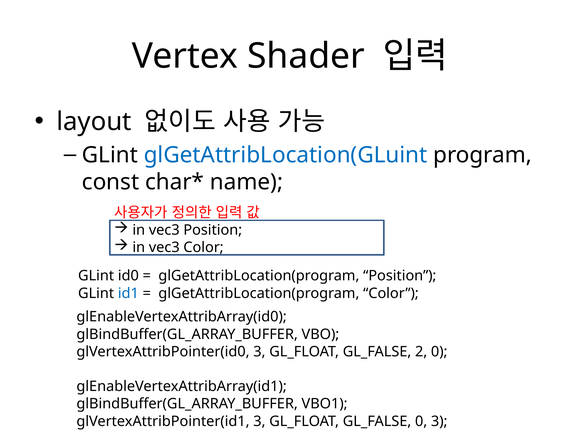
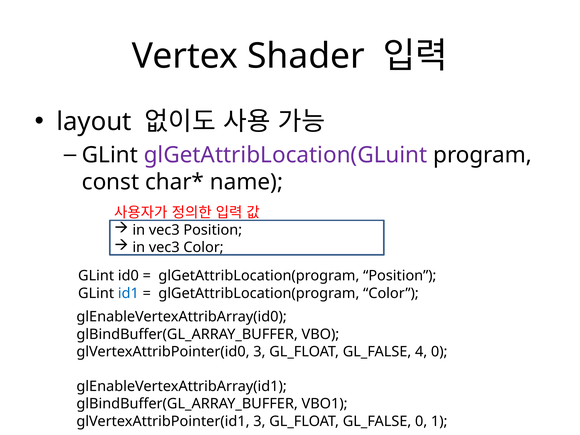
glGetAttribLocation(GLuint colour: blue -> purple
2: 2 -> 4
0 3: 3 -> 1
